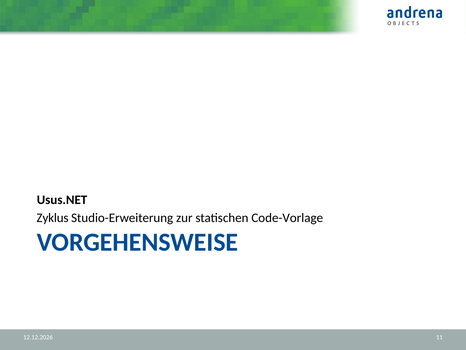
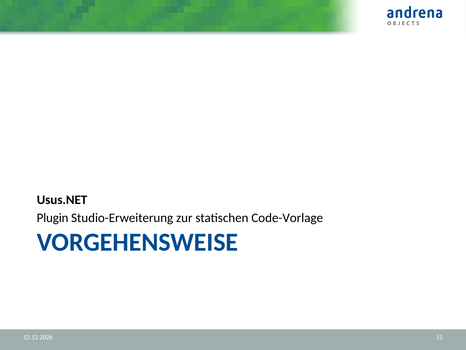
Zyklus: Zyklus -> Plugin
